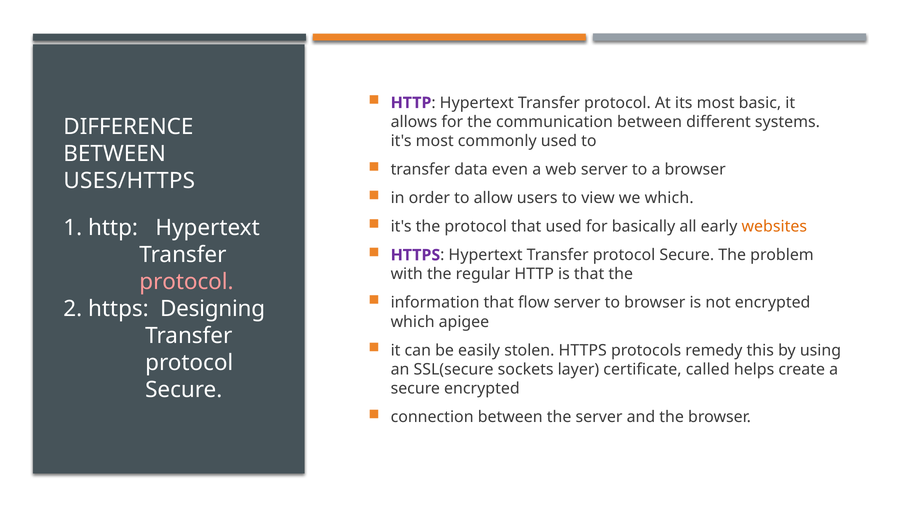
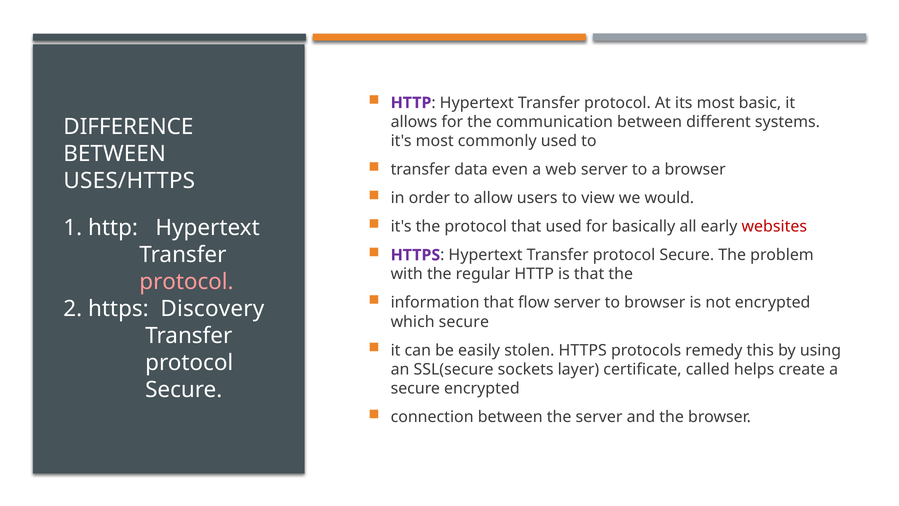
we which: which -> would
websites colour: orange -> red
Designing: Designing -> Discovery
which apigee: apigee -> secure
